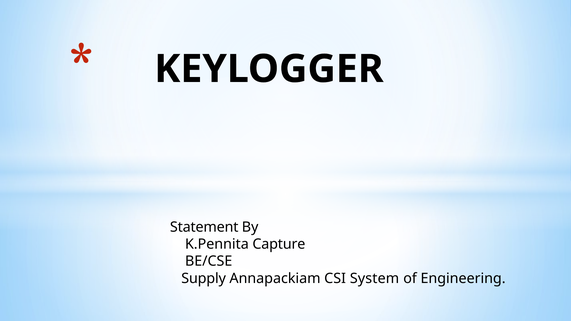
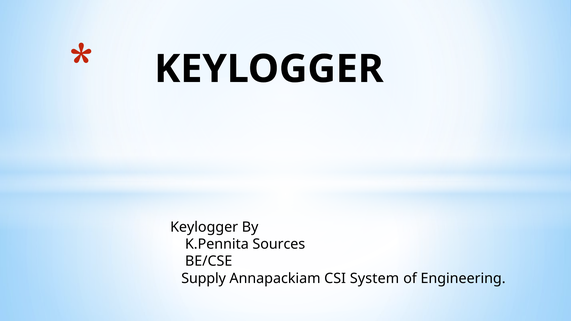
Statement at (204, 227): Statement -> Keylogger
Capture: Capture -> Sources
